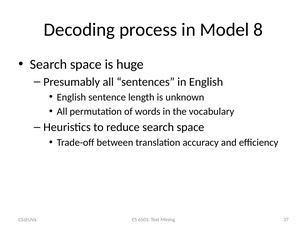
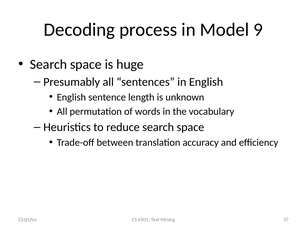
8: 8 -> 9
